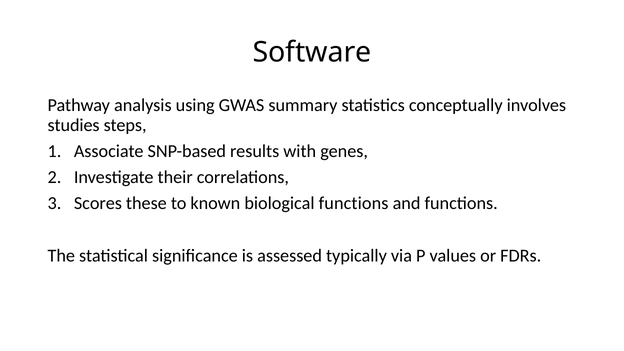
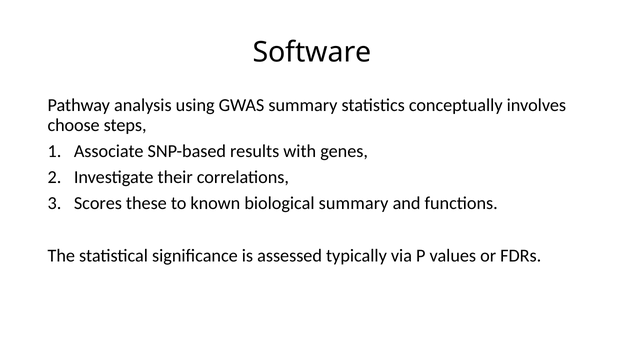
studies: studies -> choose
biological functions: functions -> summary
